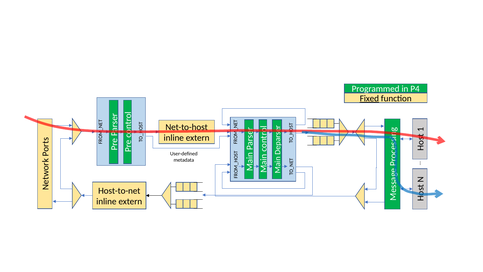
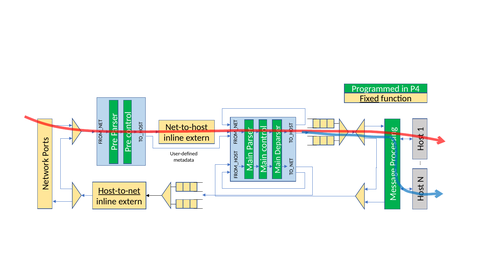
Host-to-net underline: none -> present
